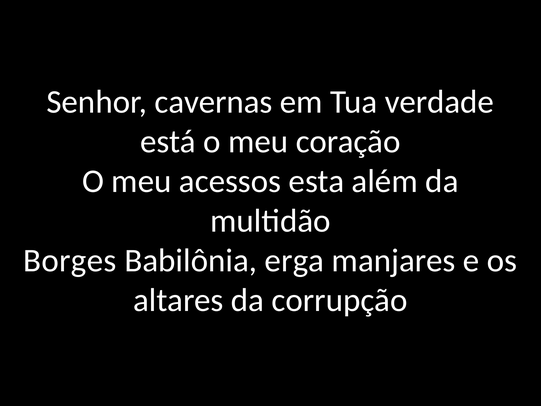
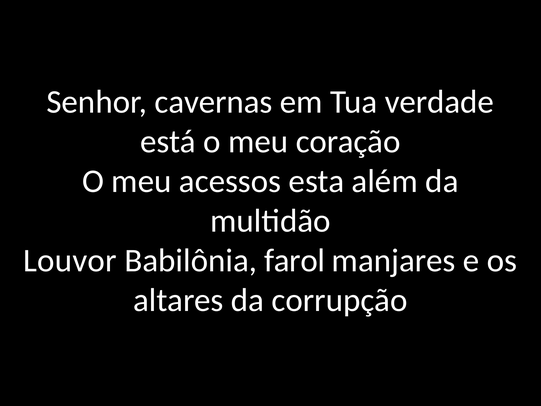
Borges: Borges -> Louvor
erga: erga -> farol
